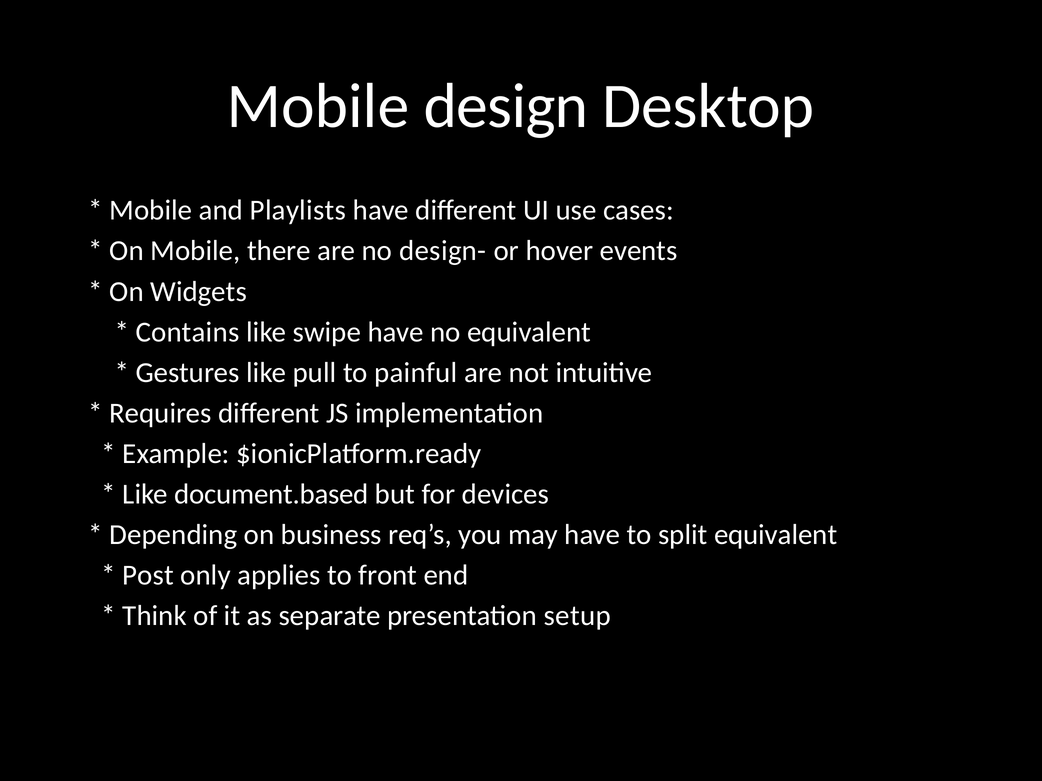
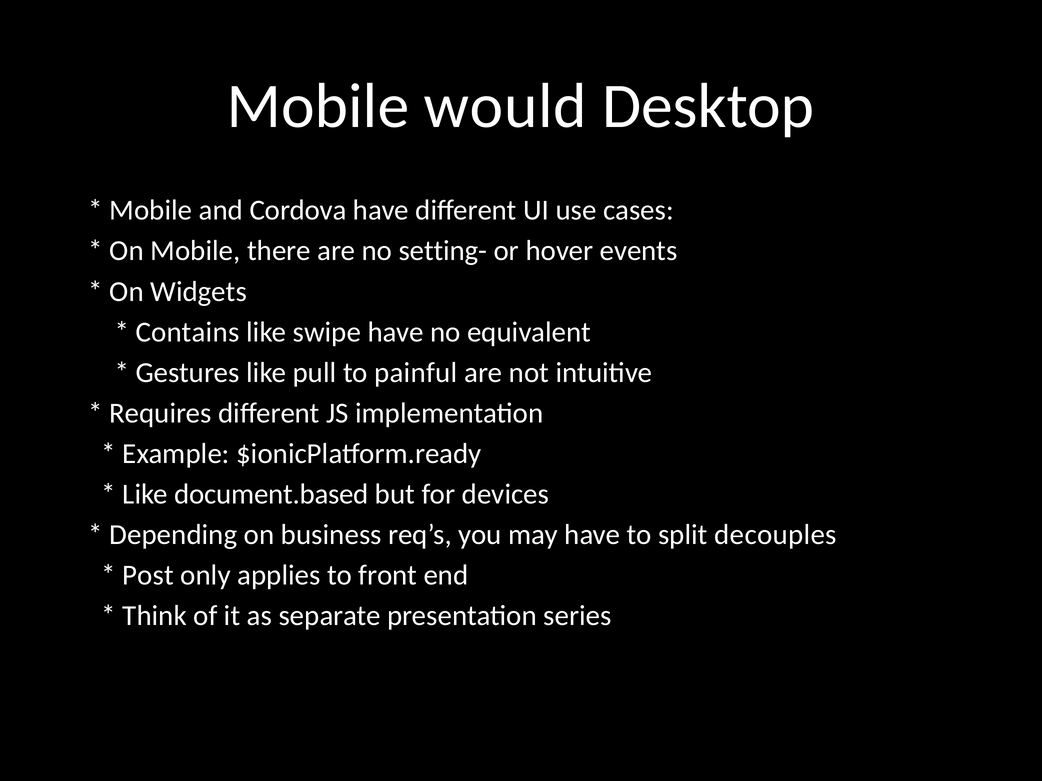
design: design -> would
Playlists: Playlists -> Cordova
design-: design- -> setting-
split equivalent: equivalent -> decouples
setup: setup -> series
